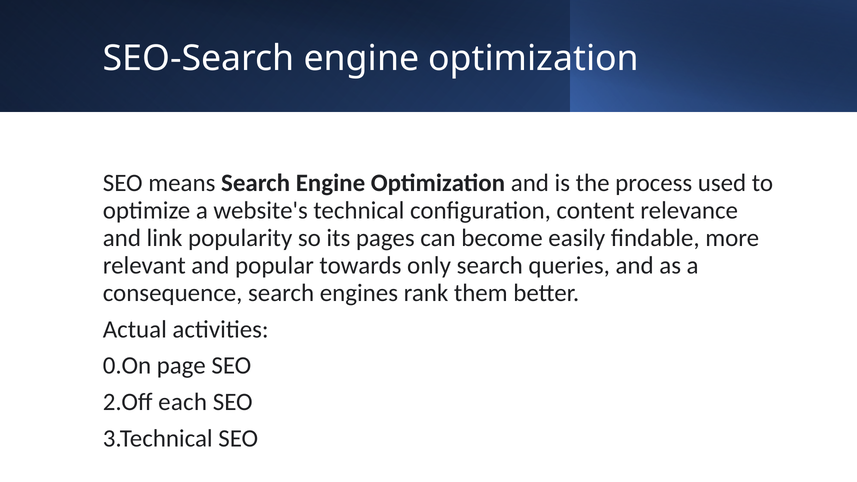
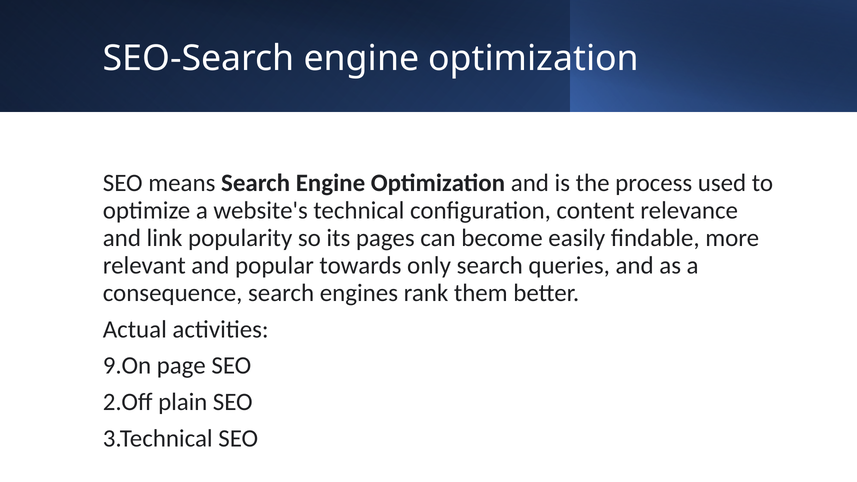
0.On: 0.On -> 9.On
each: each -> plain
